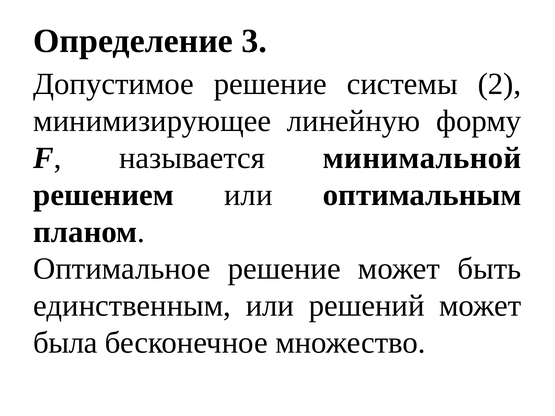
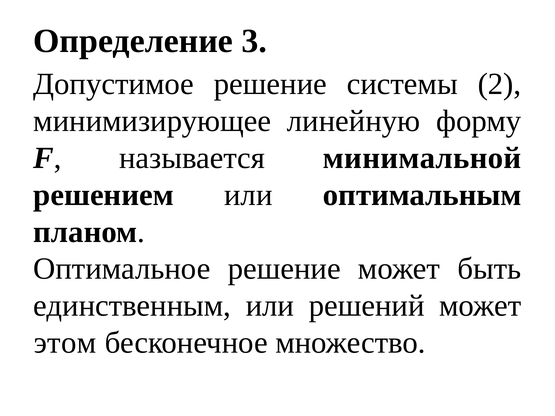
была: была -> этом
